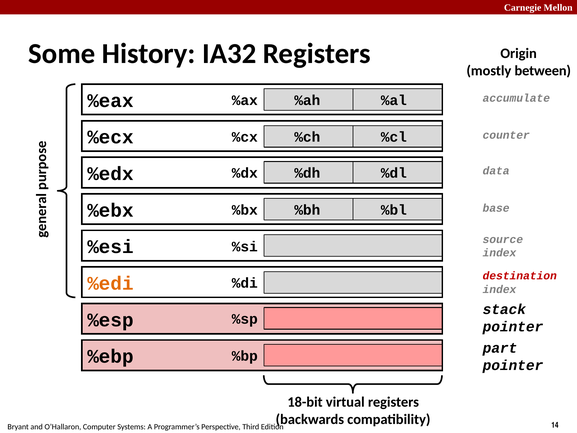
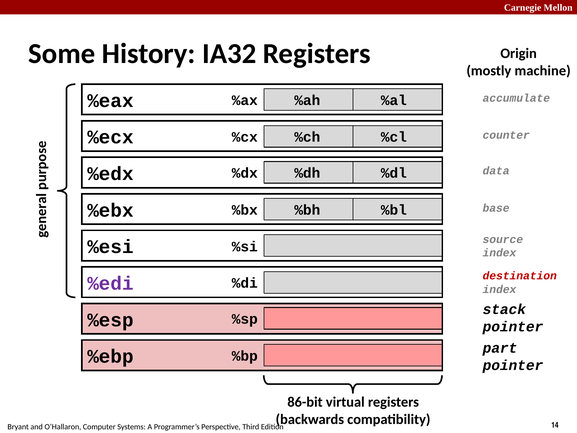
between: between -> machine
%edi colour: orange -> purple
18-bit: 18-bit -> 86-bit
